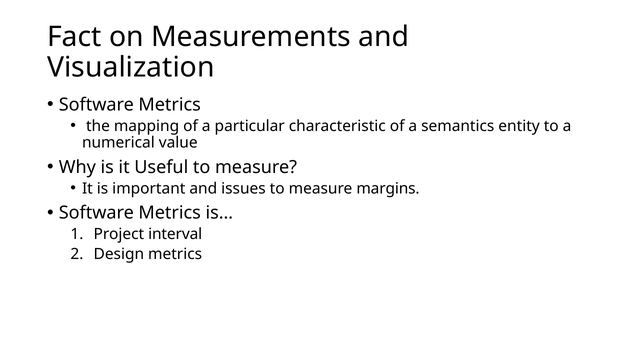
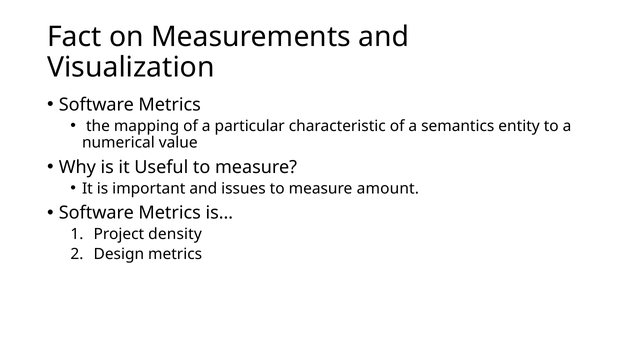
margins: margins -> amount
interval: interval -> density
